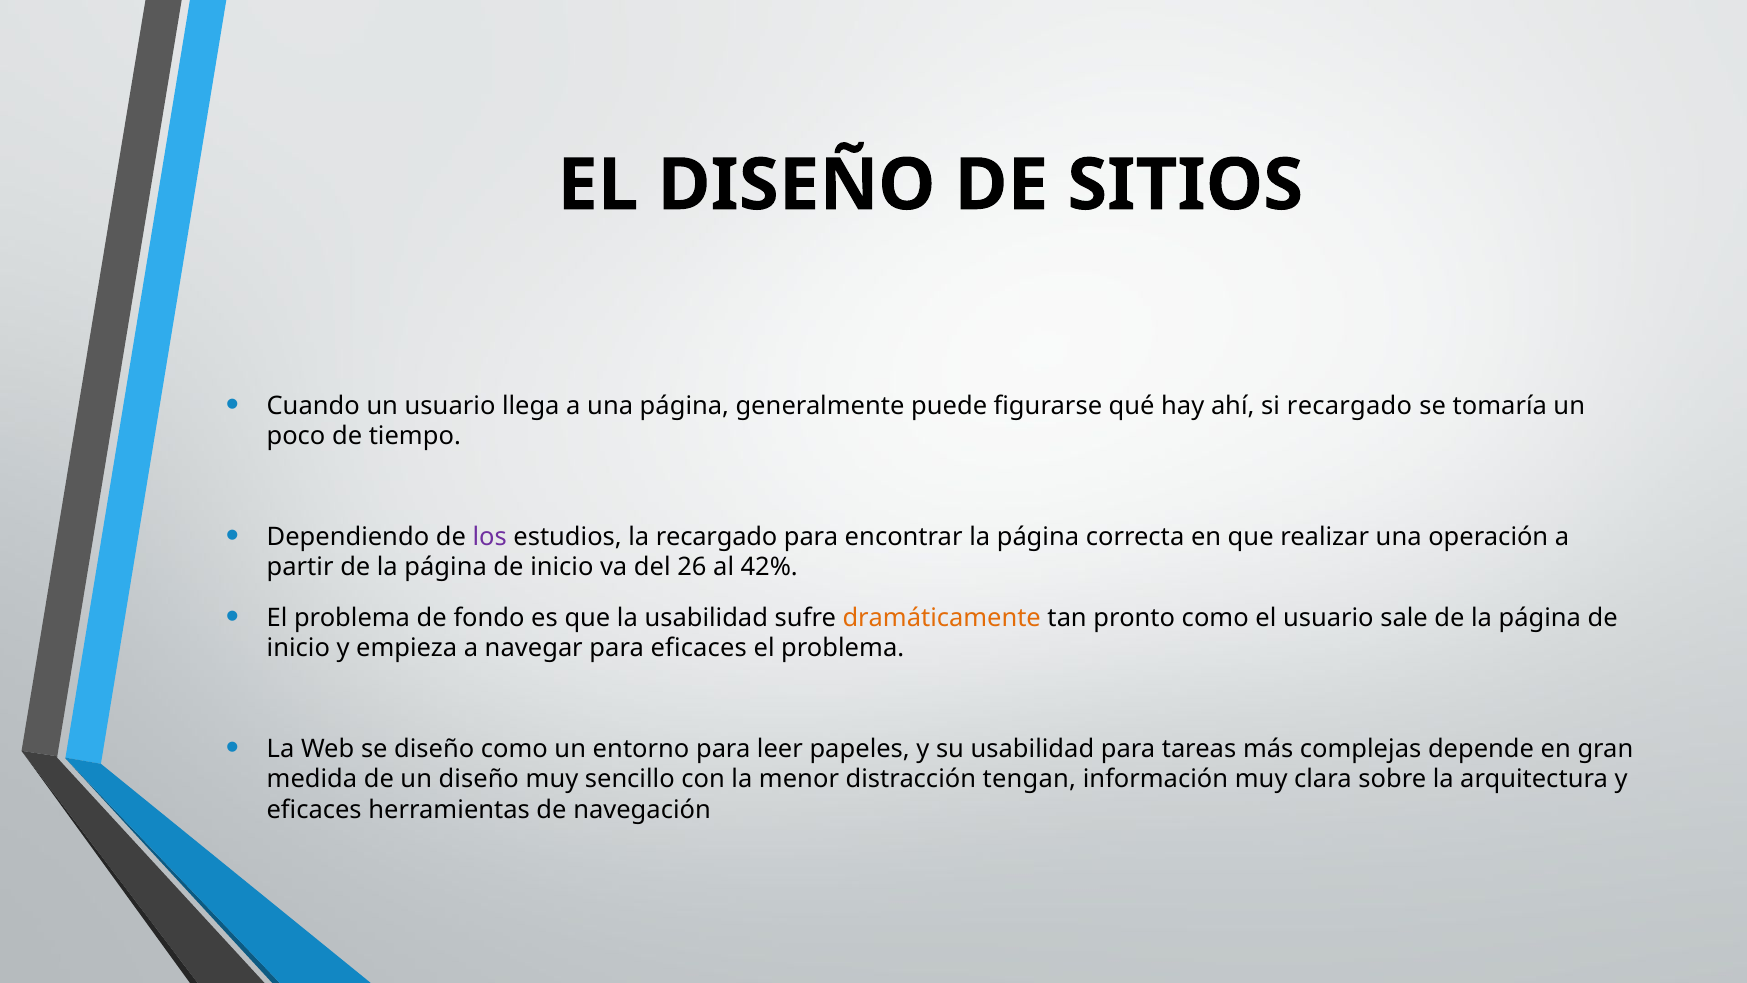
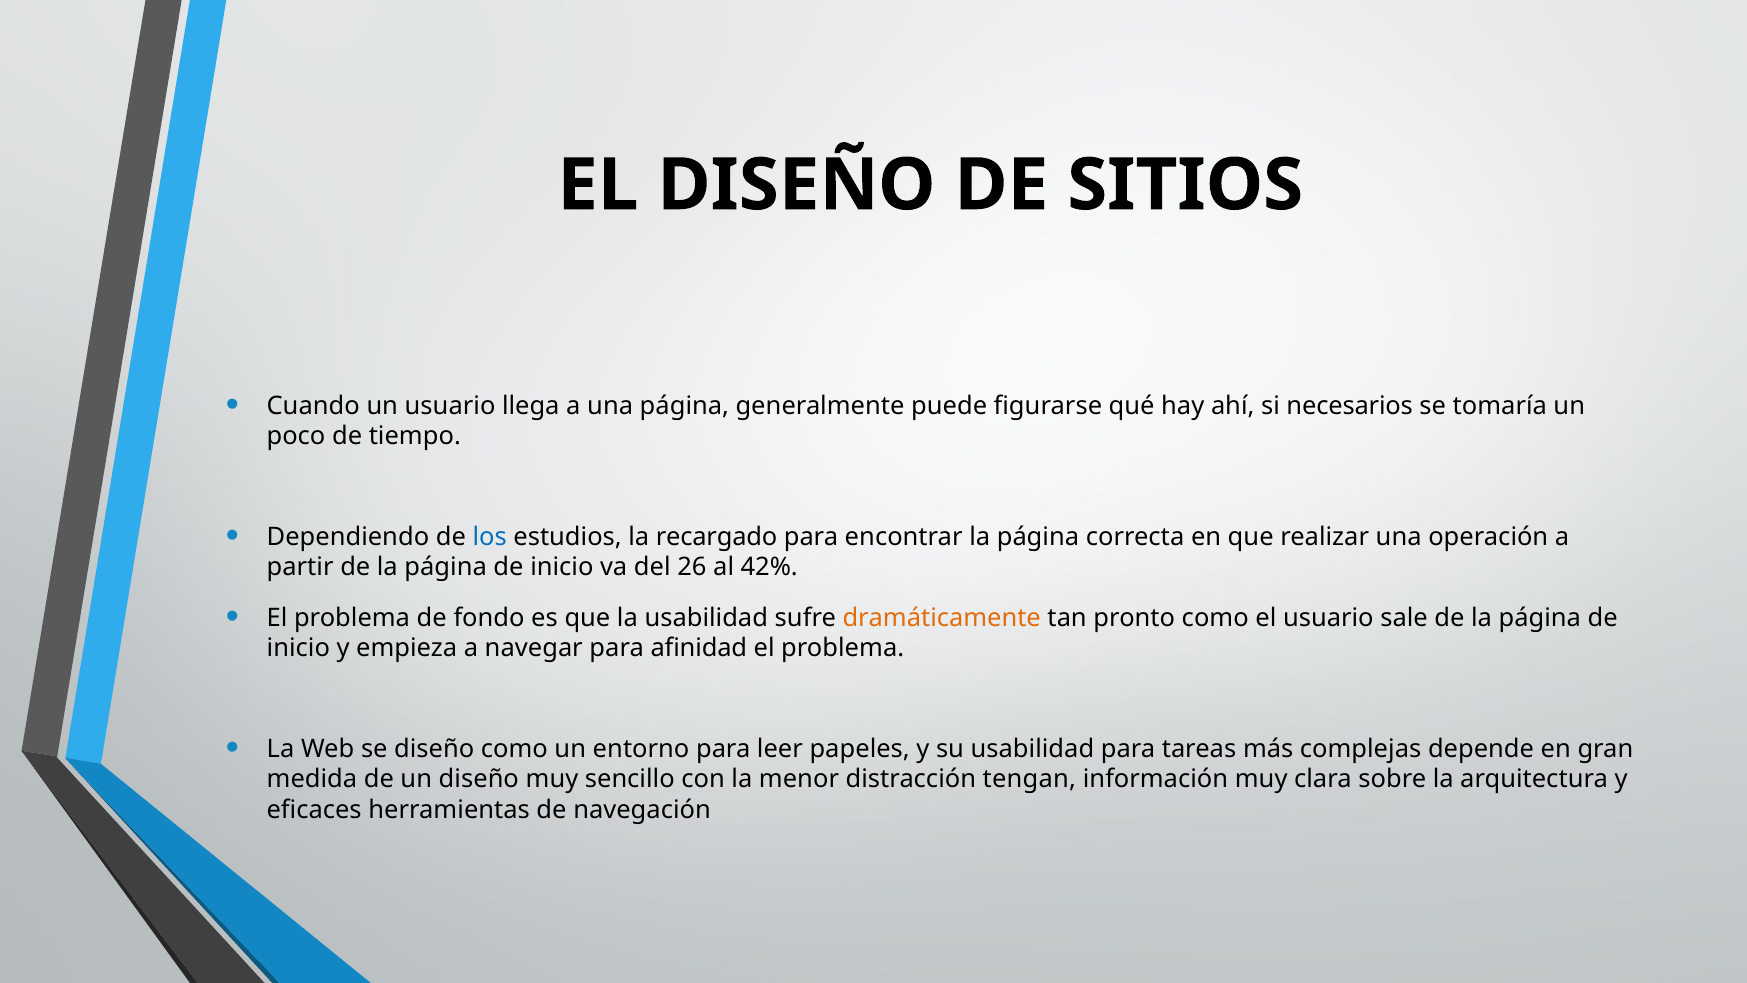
si recargado: recargado -> necesarios
los colour: purple -> blue
para eficaces: eficaces -> afinidad
